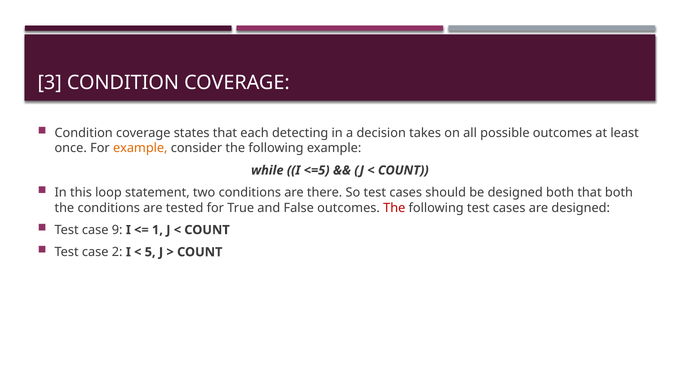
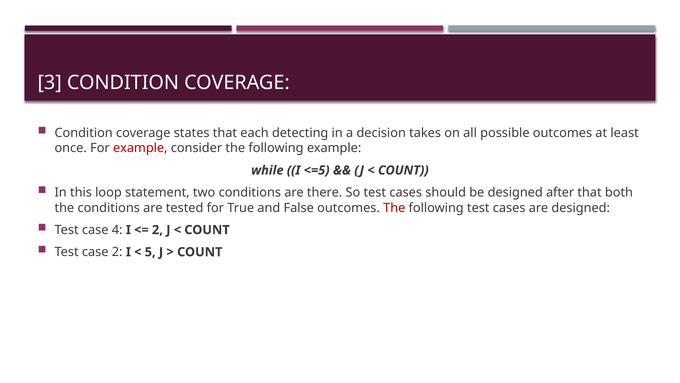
example at (140, 148) colour: orange -> red
designed both: both -> after
9: 9 -> 4
1 at (157, 230): 1 -> 2
